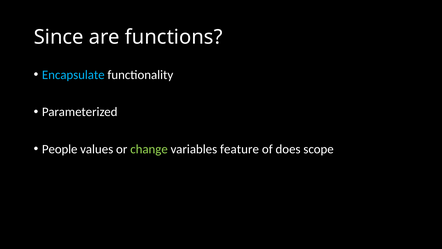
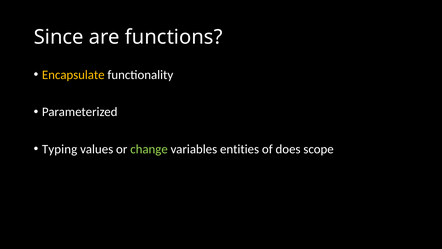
Encapsulate colour: light blue -> yellow
People: People -> Typing
feature: feature -> entities
